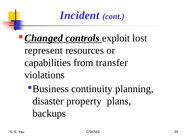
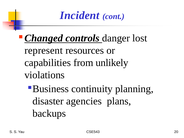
exploit: exploit -> danger
transfer: transfer -> unlikely
property: property -> agencies
